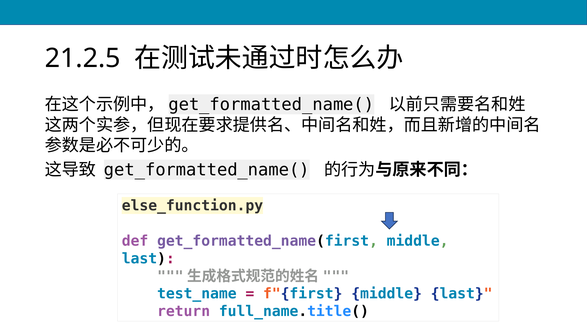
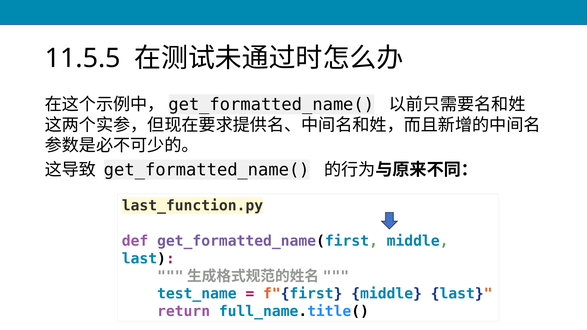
21.2.5: 21.2.5 -> 11.5.5
else_function.py: else_function.py -> last_function.py
